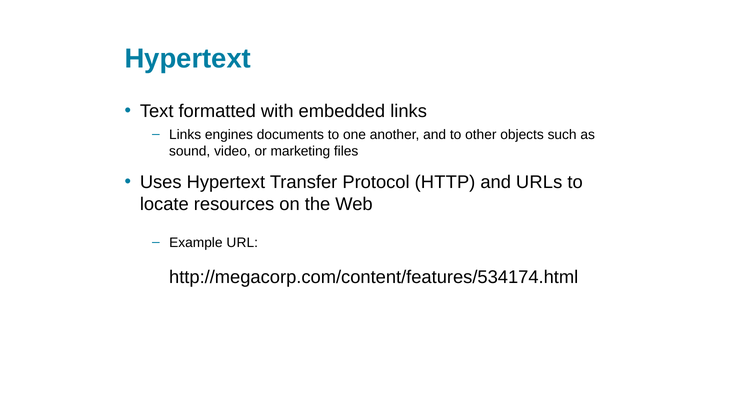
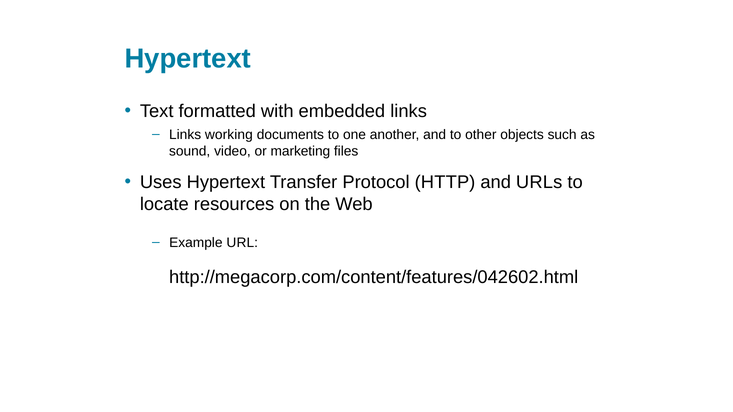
engines: engines -> working
http://megacorp.com/content/features/534174.html: http://megacorp.com/content/features/534174.html -> http://megacorp.com/content/features/042602.html
